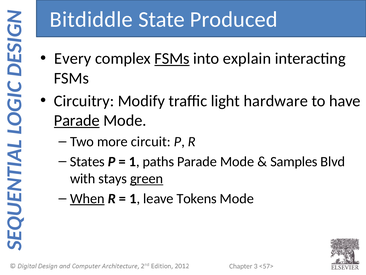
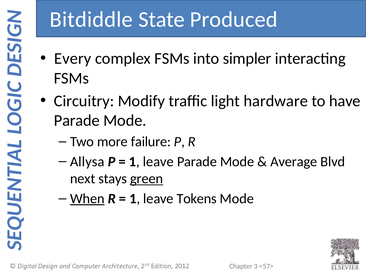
FSMs at (172, 58) underline: present -> none
explain: explain -> simpler
Parade at (77, 120) underline: present -> none
circuit: circuit -> failure
States: States -> Allysa
paths at (158, 161): paths -> leave
Samples: Samples -> Average
with: with -> next
